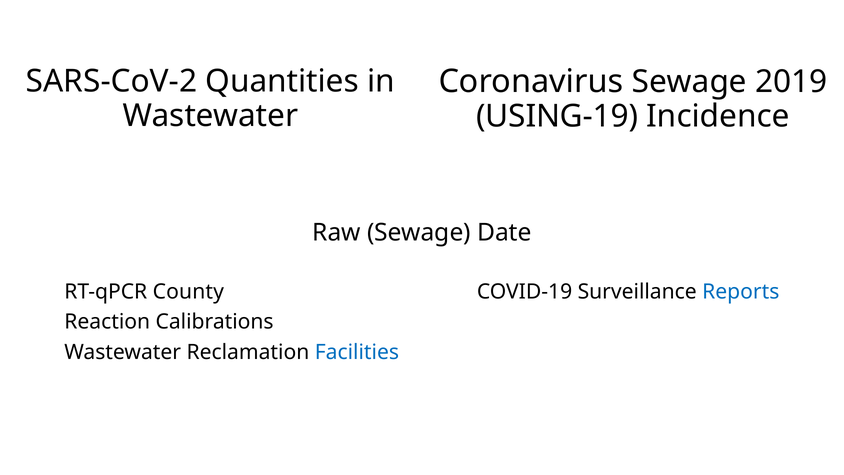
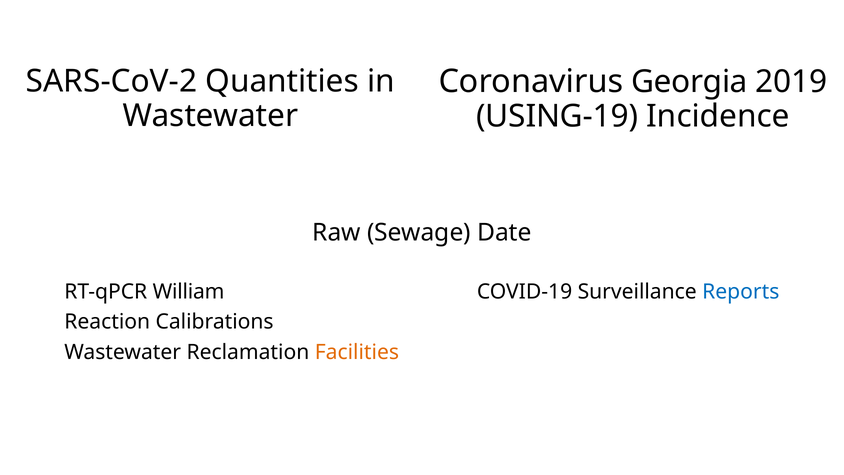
Coronavirus Sewage: Sewage -> Georgia
County: County -> William
Facilities colour: blue -> orange
